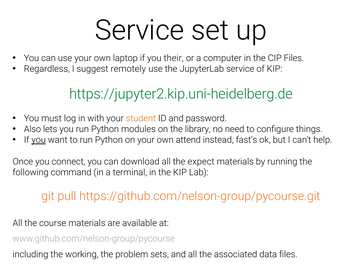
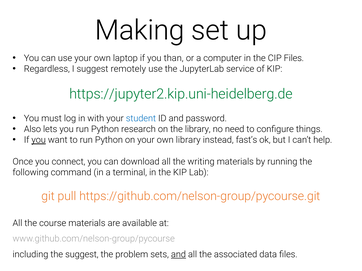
Service at (140, 30): Service -> Making
their: their -> than
student colour: orange -> blue
modules: modules -> research
own attend: attend -> library
expect: expect -> writing
the working: working -> suggest
and at (178, 255) underline: none -> present
